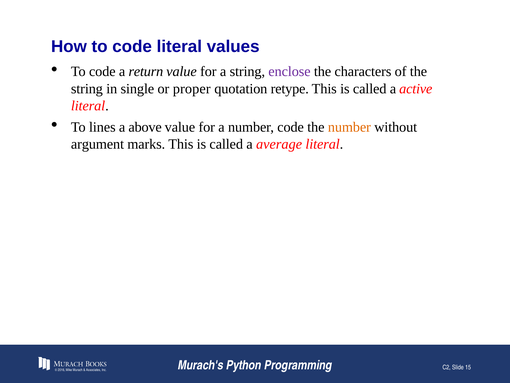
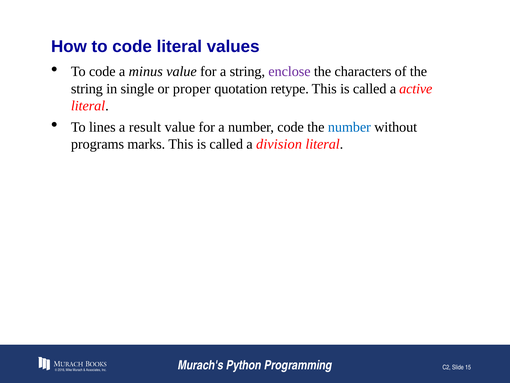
return: return -> minus
above: above -> result
number at (349, 127) colour: orange -> blue
argument: argument -> programs
average: average -> division
